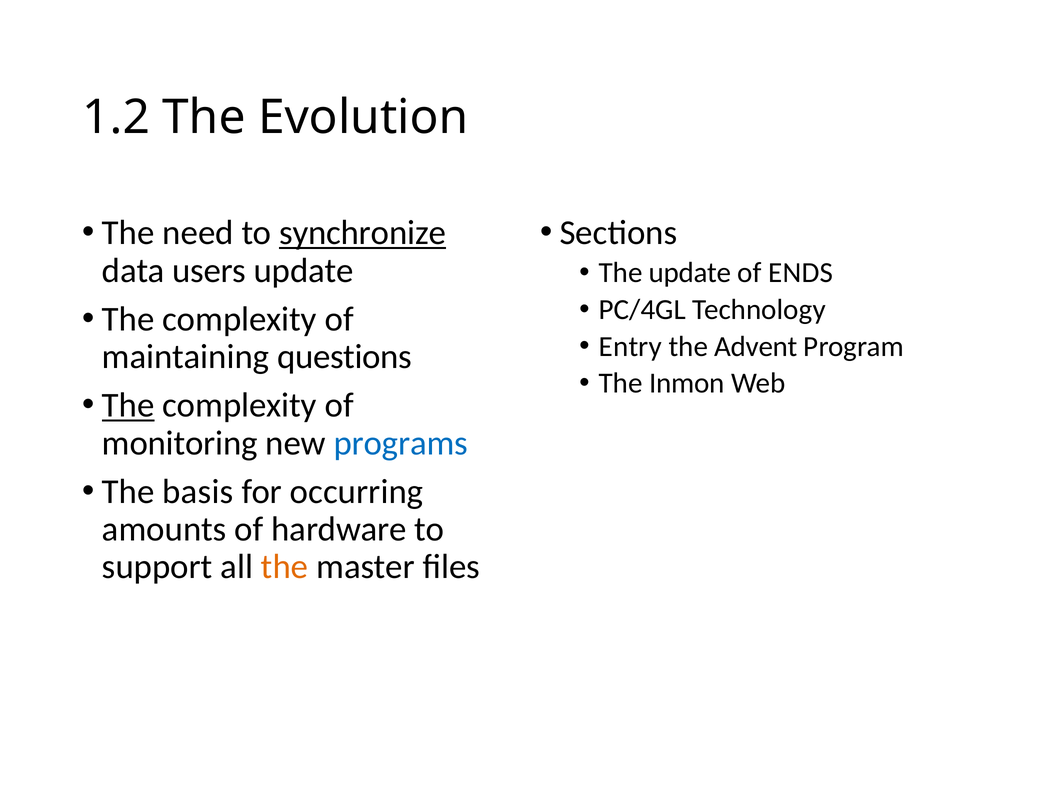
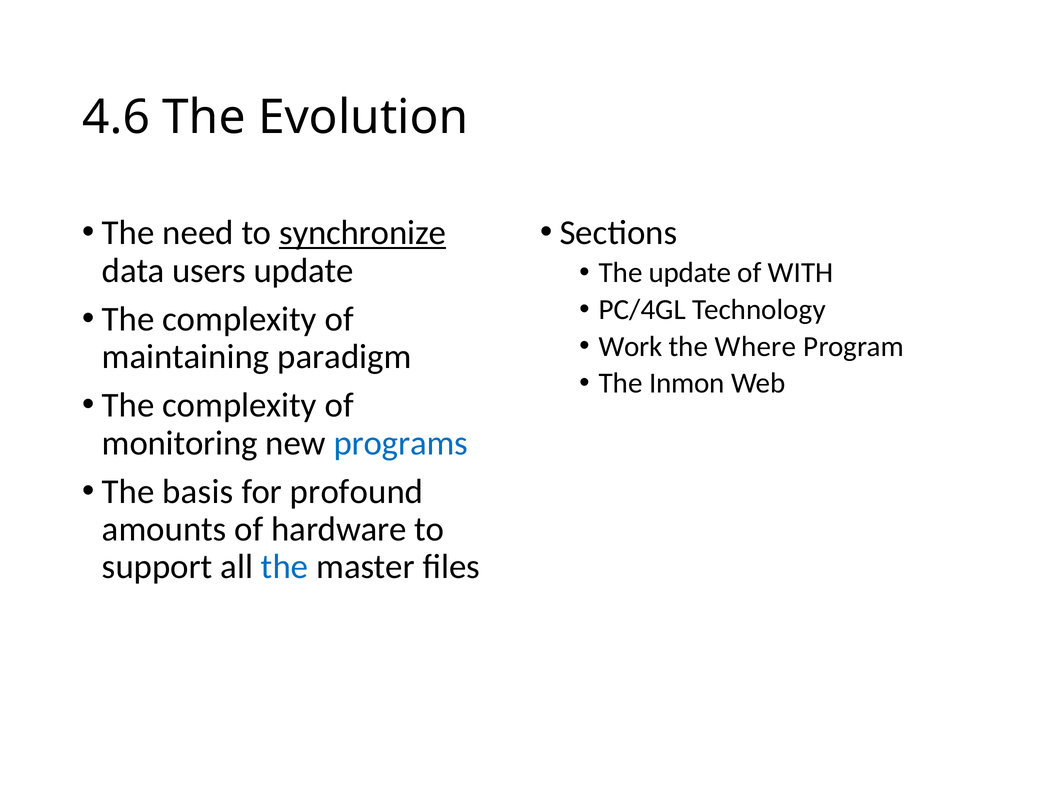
1.2: 1.2 -> 4.6
ENDS: ENDS -> WITH
Entry: Entry -> Work
Advent: Advent -> Where
questions: questions -> paradigm
The at (128, 405) underline: present -> none
occurring: occurring -> profound
the at (285, 567) colour: orange -> blue
